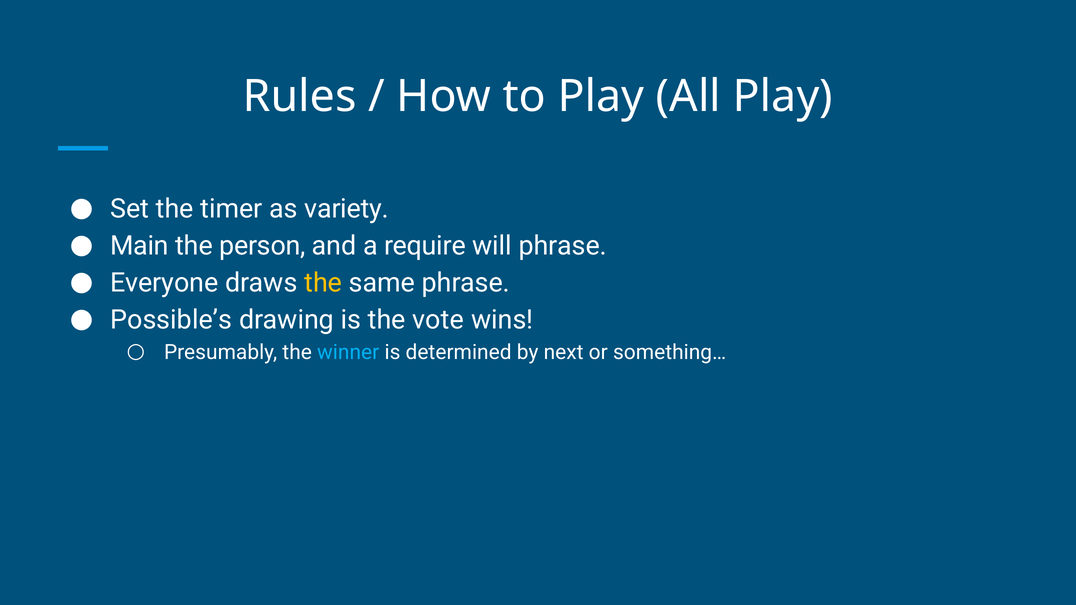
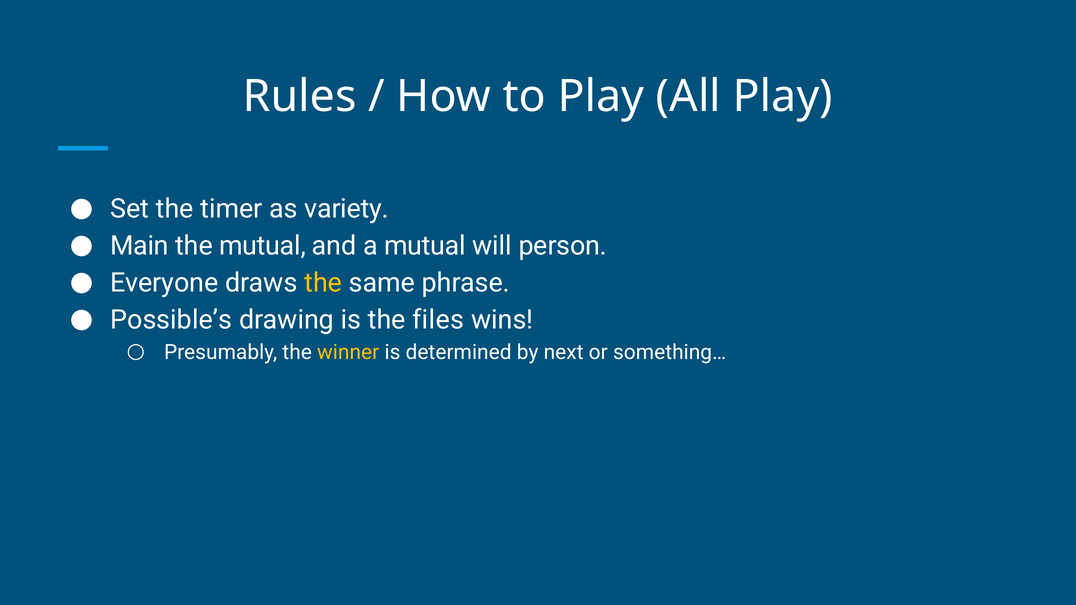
the person: person -> mutual
a require: require -> mutual
will phrase: phrase -> person
vote: vote -> files
winner colour: light blue -> yellow
